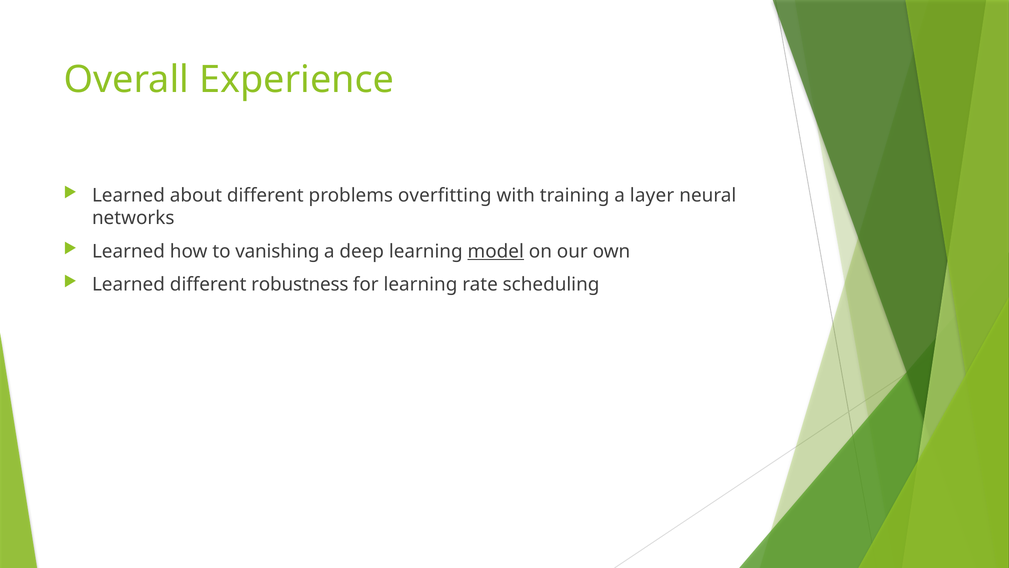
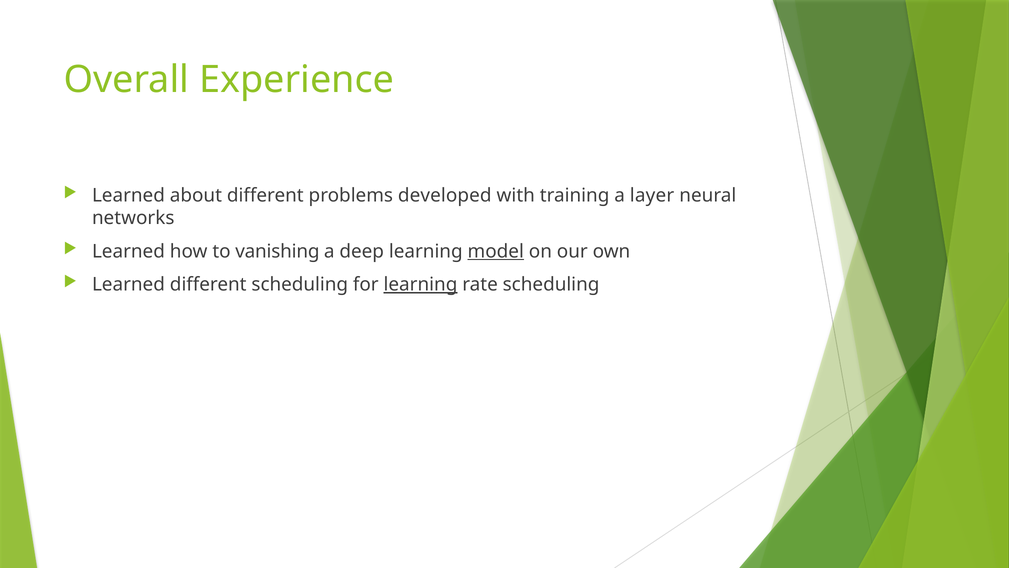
overfitting: overfitting -> developed
different robustness: robustness -> scheduling
learning at (420, 284) underline: none -> present
